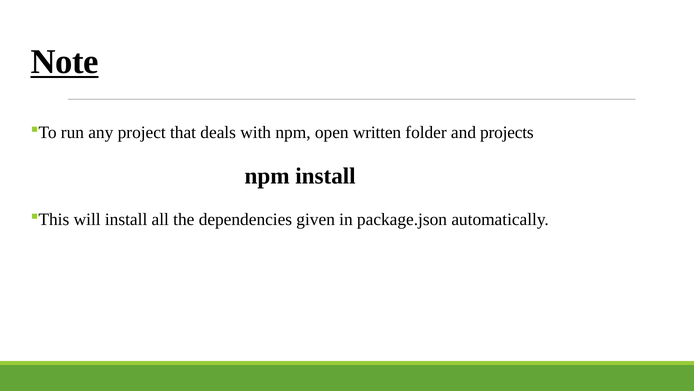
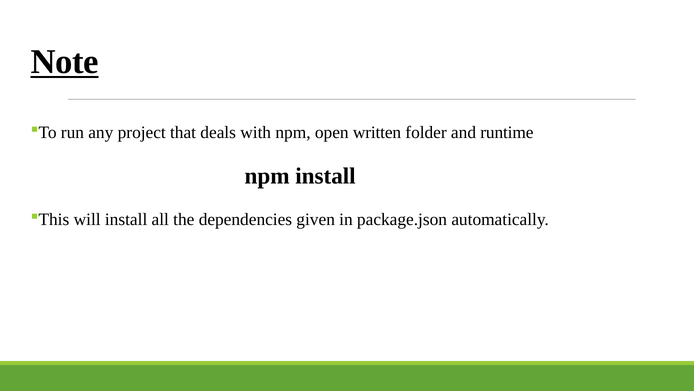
projects: projects -> runtime
